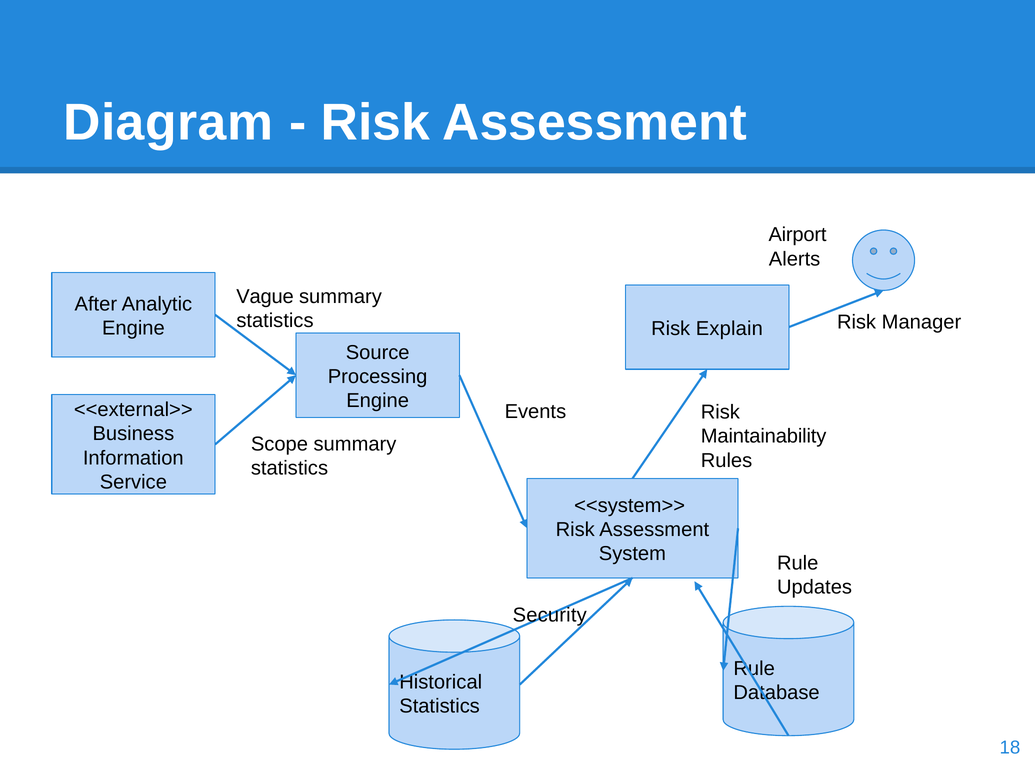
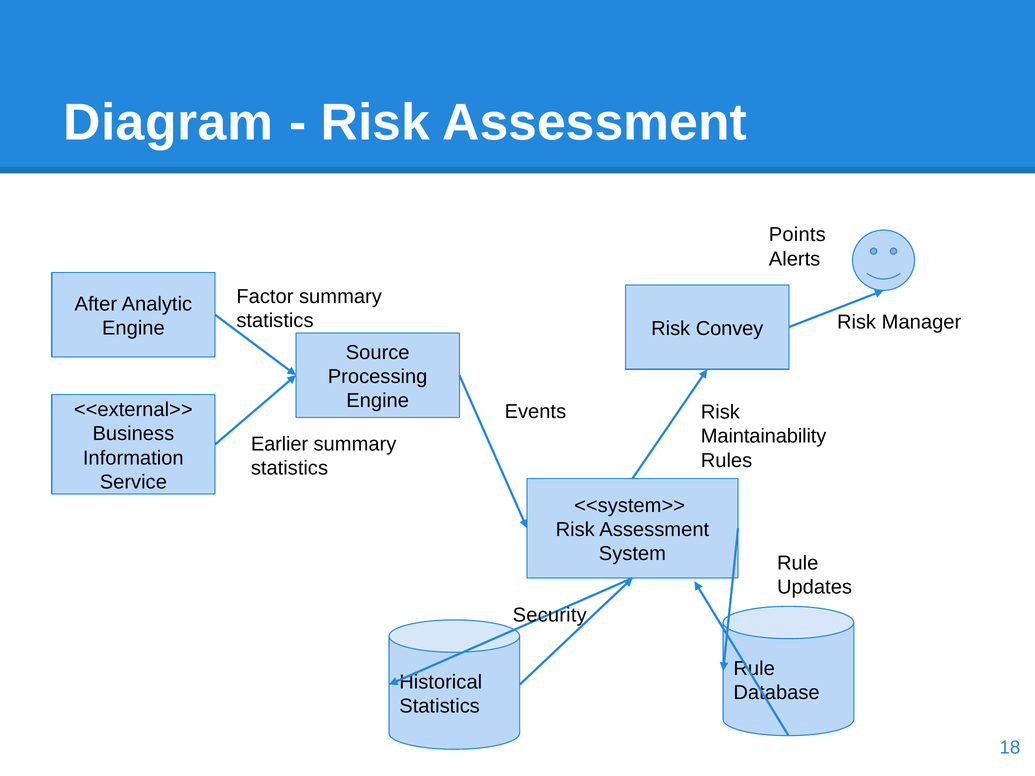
Airport: Airport -> Points
Vague: Vague -> Factor
Explain: Explain -> Convey
Scope: Scope -> Earlier
